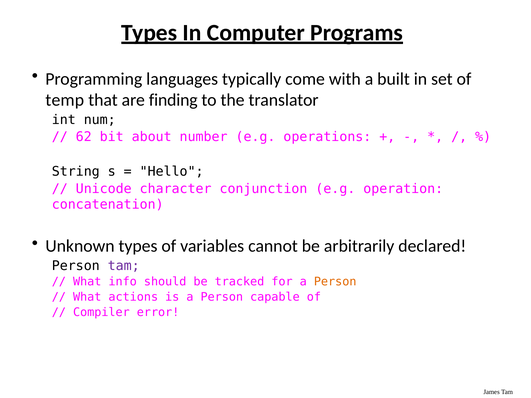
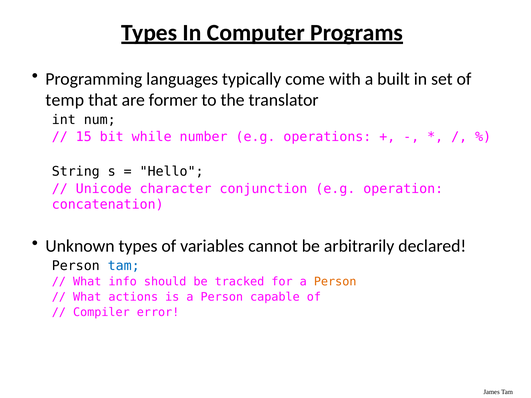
finding: finding -> former
62: 62 -> 15
about: about -> while
tam at (124, 266) colour: purple -> blue
